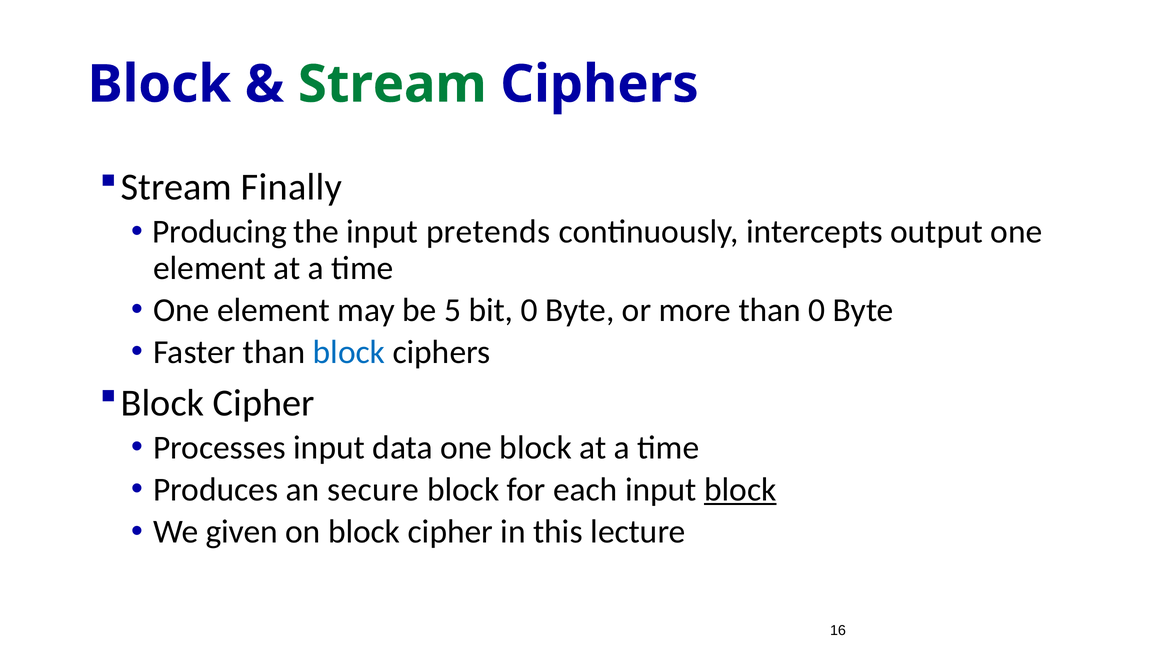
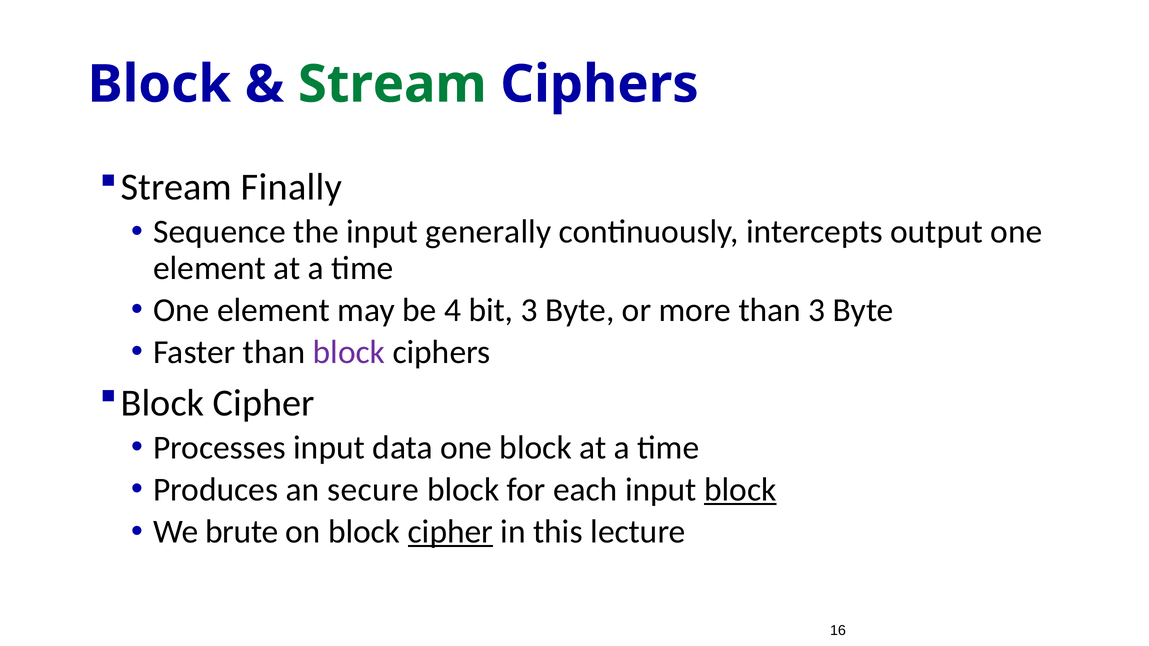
Producing: Producing -> Sequence
pretends: pretends -> generally
5: 5 -> 4
bit 0: 0 -> 3
than 0: 0 -> 3
block at (349, 352) colour: blue -> purple
given: given -> brute
cipher at (450, 532) underline: none -> present
